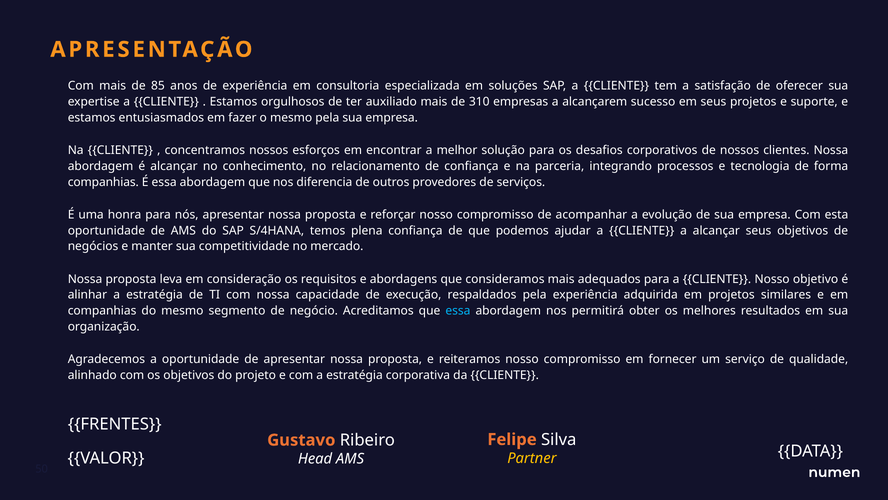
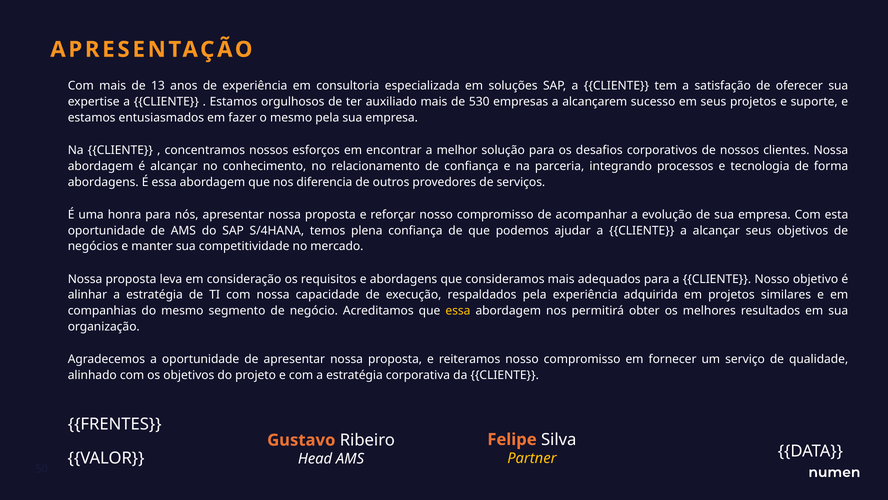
85: 85 -> 13
310: 310 -> 530
companhias at (103, 182): companhias -> abordagens
essa at (458, 311) colour: light blue -> yellow
